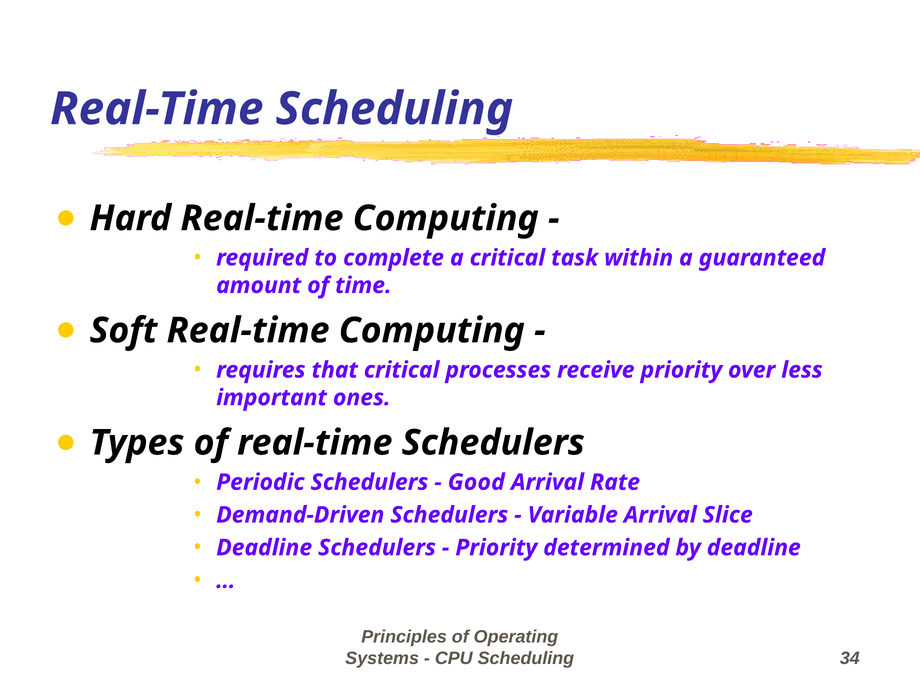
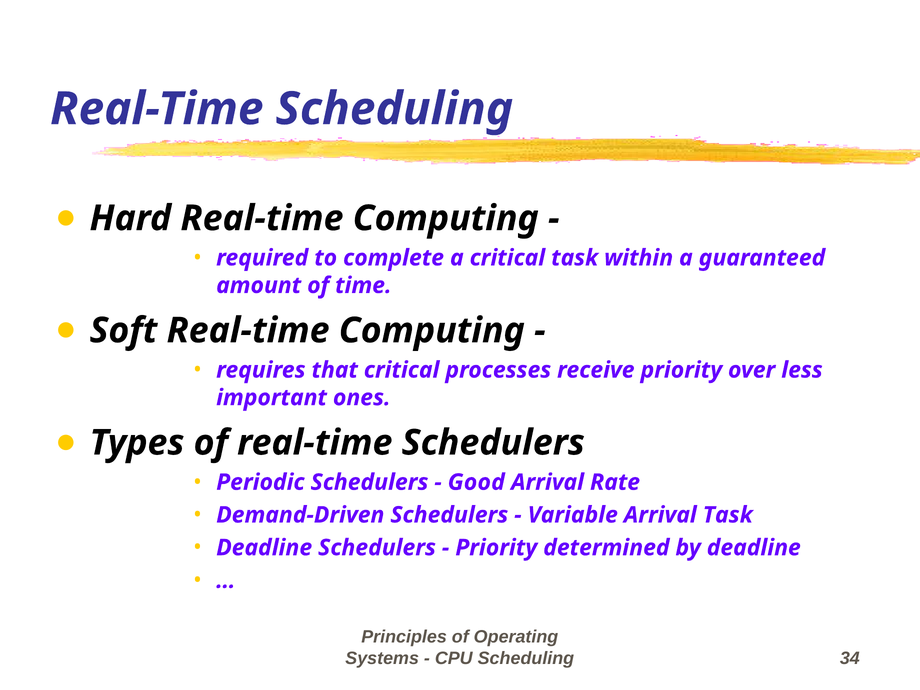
Arrival Slice: Slice -> Task
